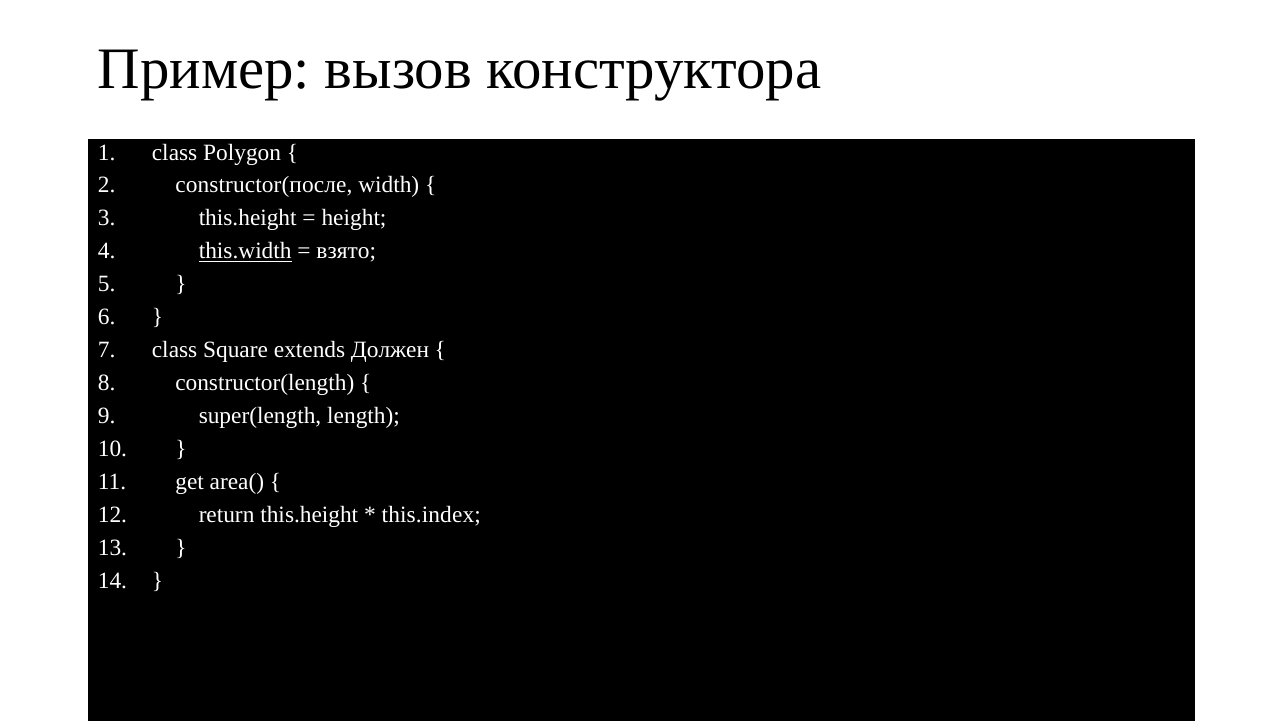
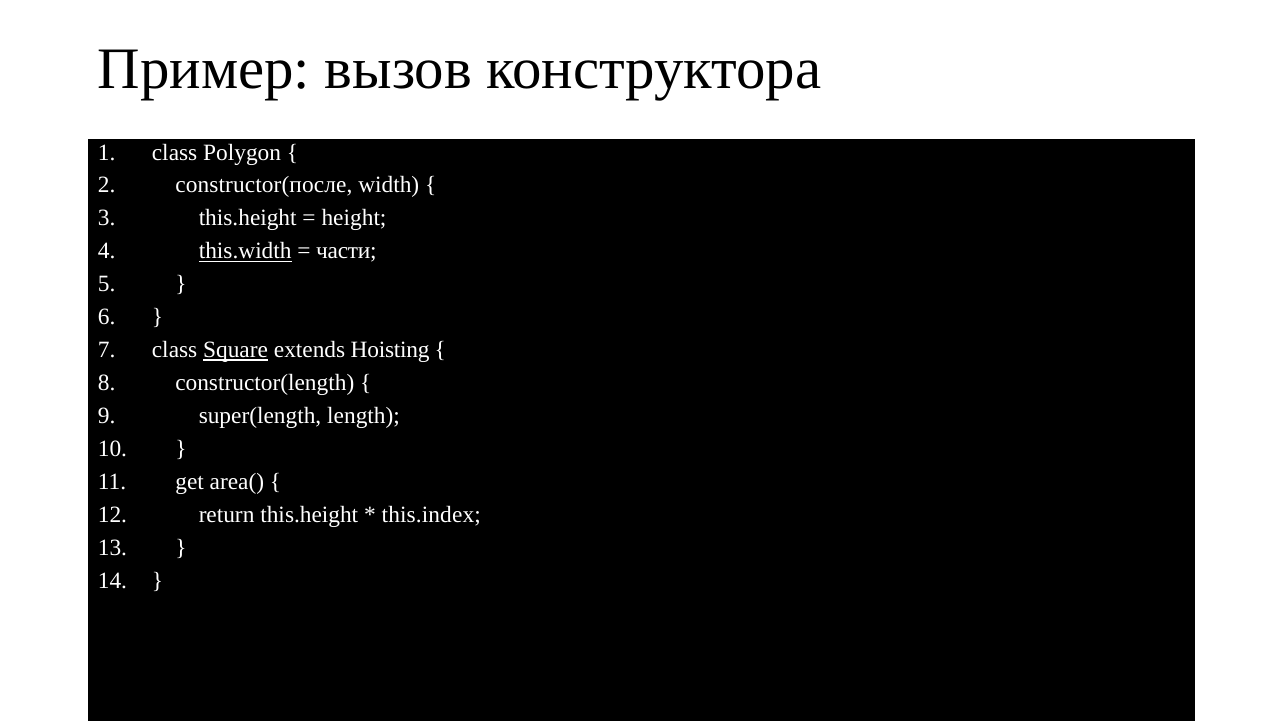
взято: взято -> части
Square underline: none -> present
Должен: Должен -> Hoisting
